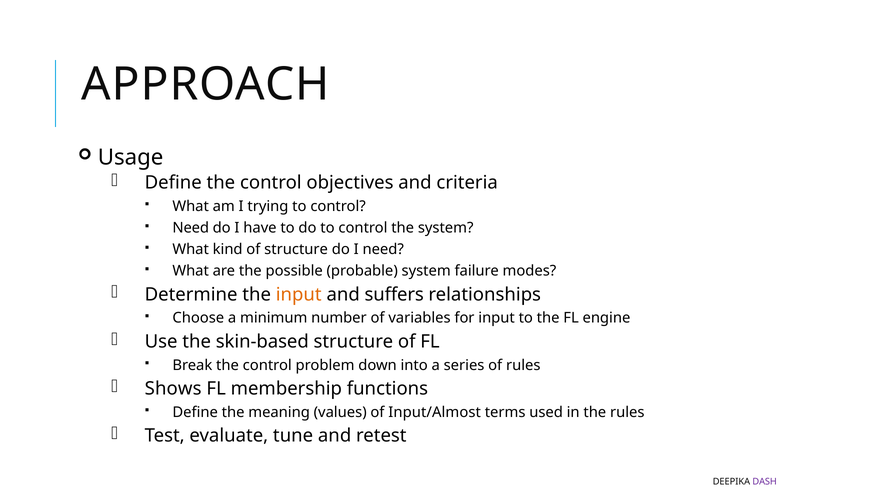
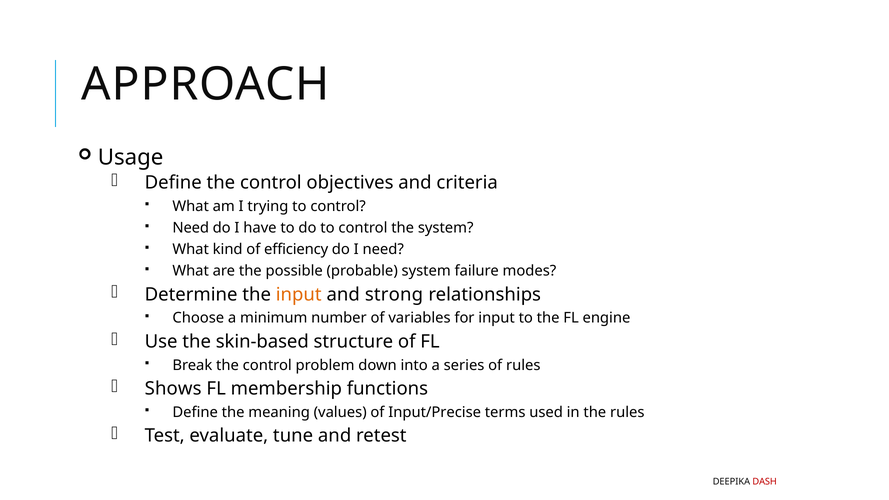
of structure: structure -> efficiency
suffers: suffers -> strong
Input/Almost: Input/Almost -> Input/Precise
DASH colour: purple -> red
